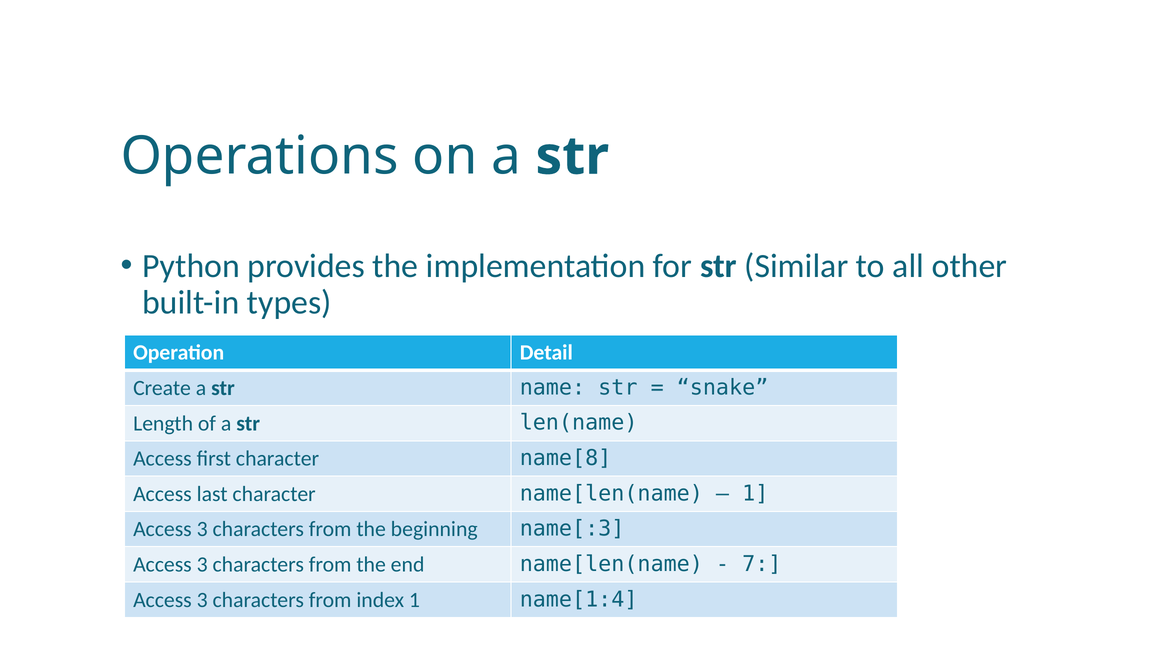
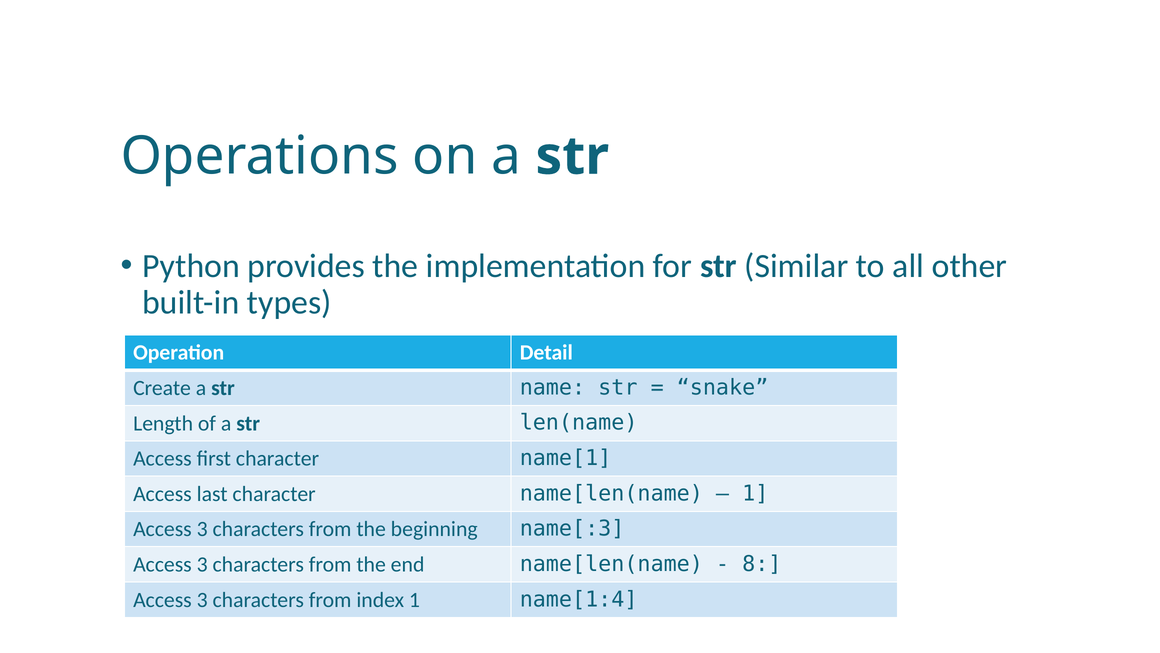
name[8: name[8 -> name[1
7: 7 -> 8
